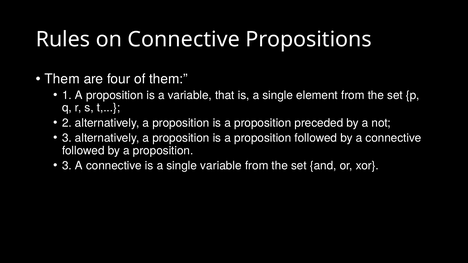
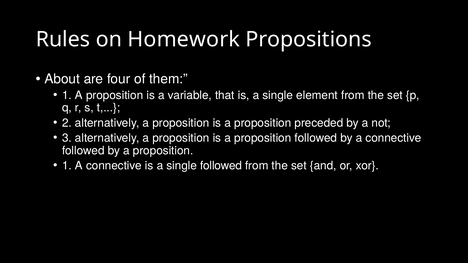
on Connective: Connective -> Homework
Them at (62, 79): Them -> About
3 at (67, 166): 3 -> 1
single variable: variable -> followed
